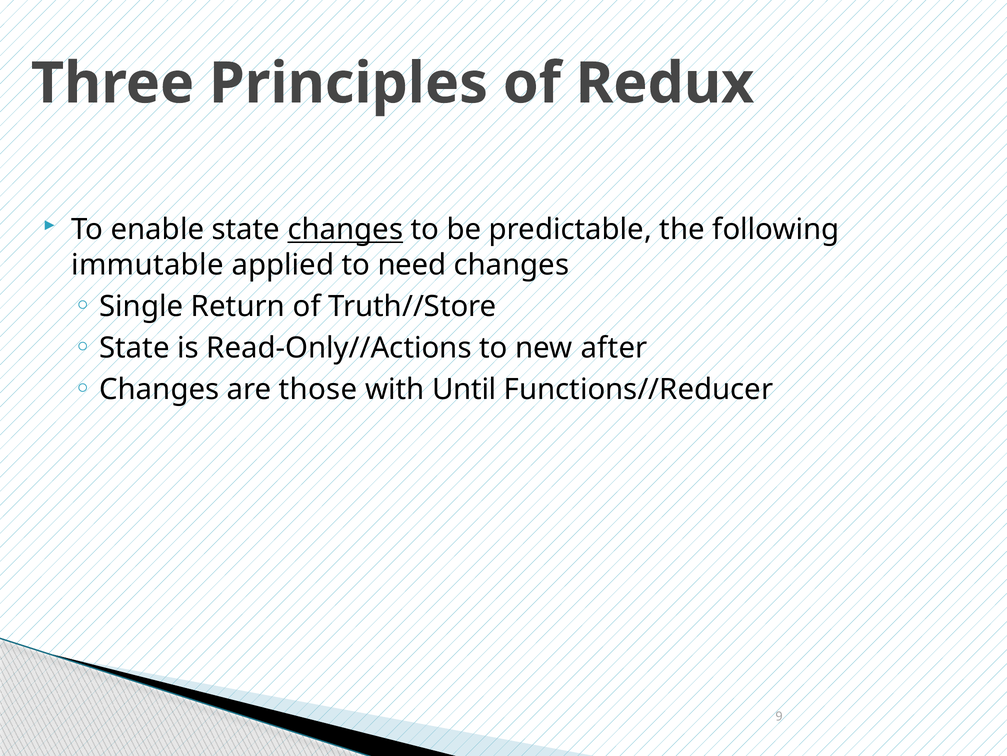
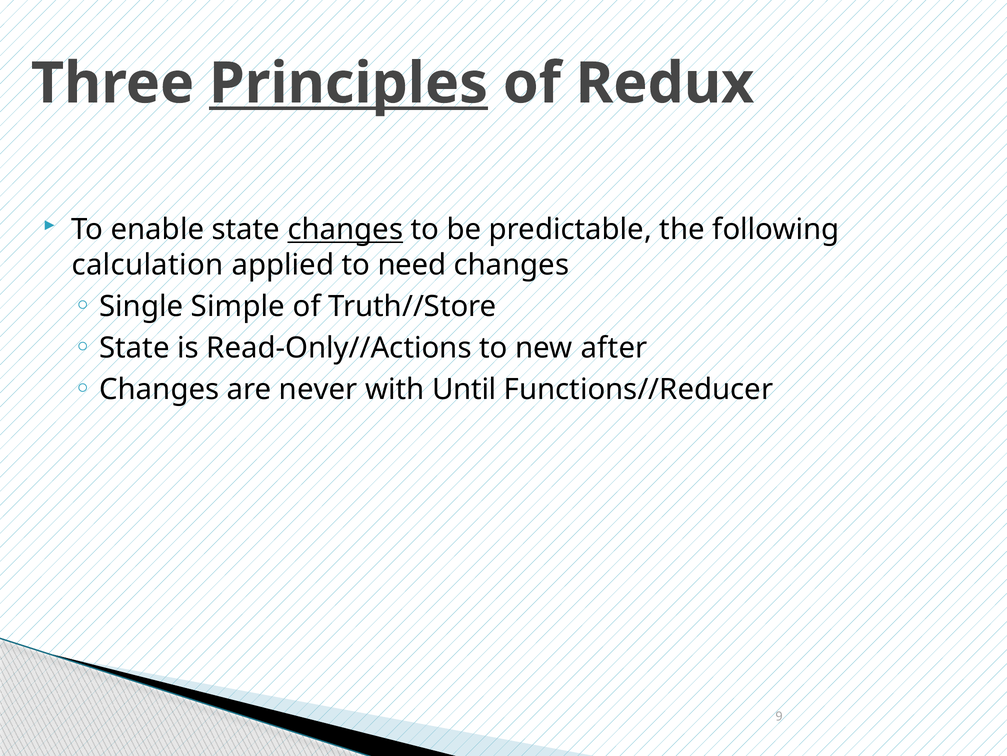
Principles underline: none -> present
immutable: immutable -> calculation
Return: Return -> Simple
those: those -> never
